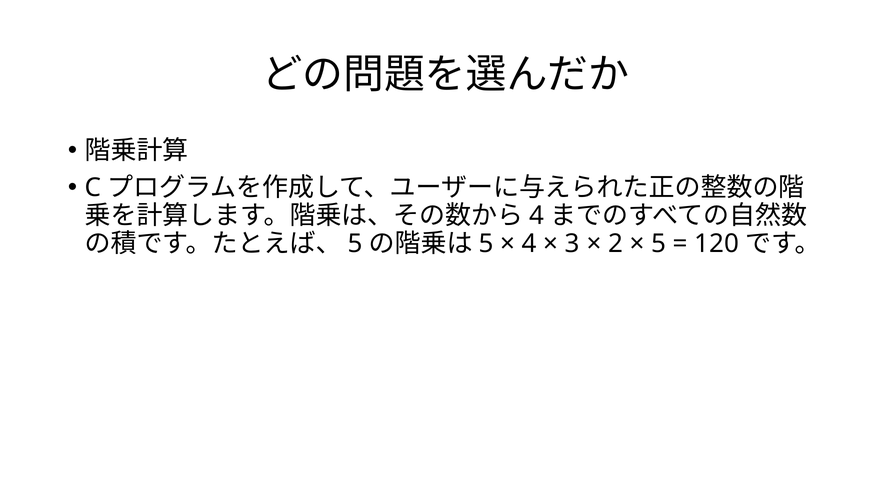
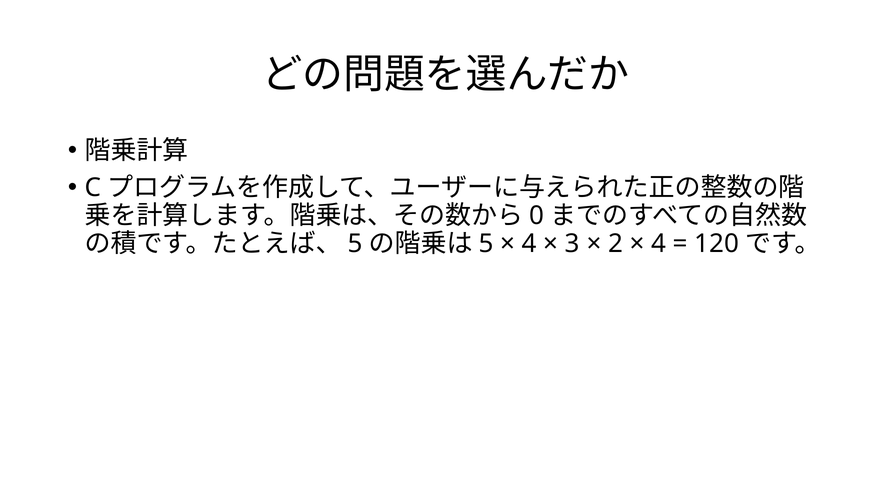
4 at (537, 216): 4 -> 0
5 at (659, 244): 5 -> 4
